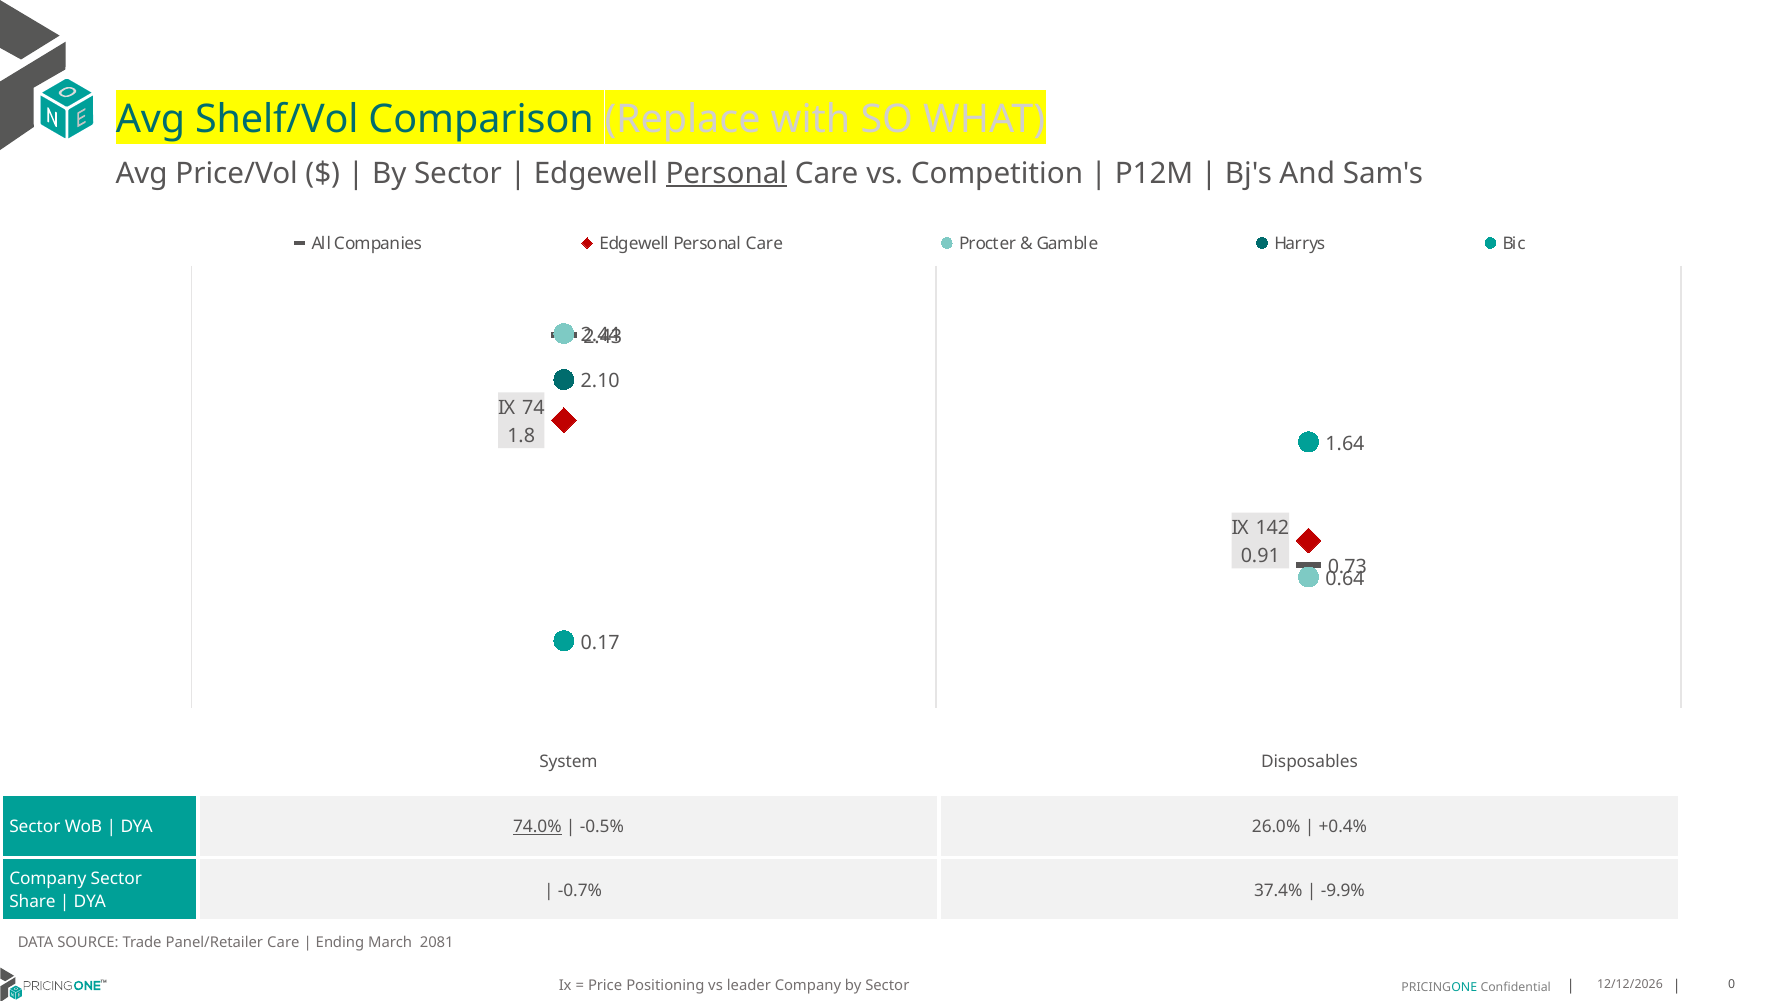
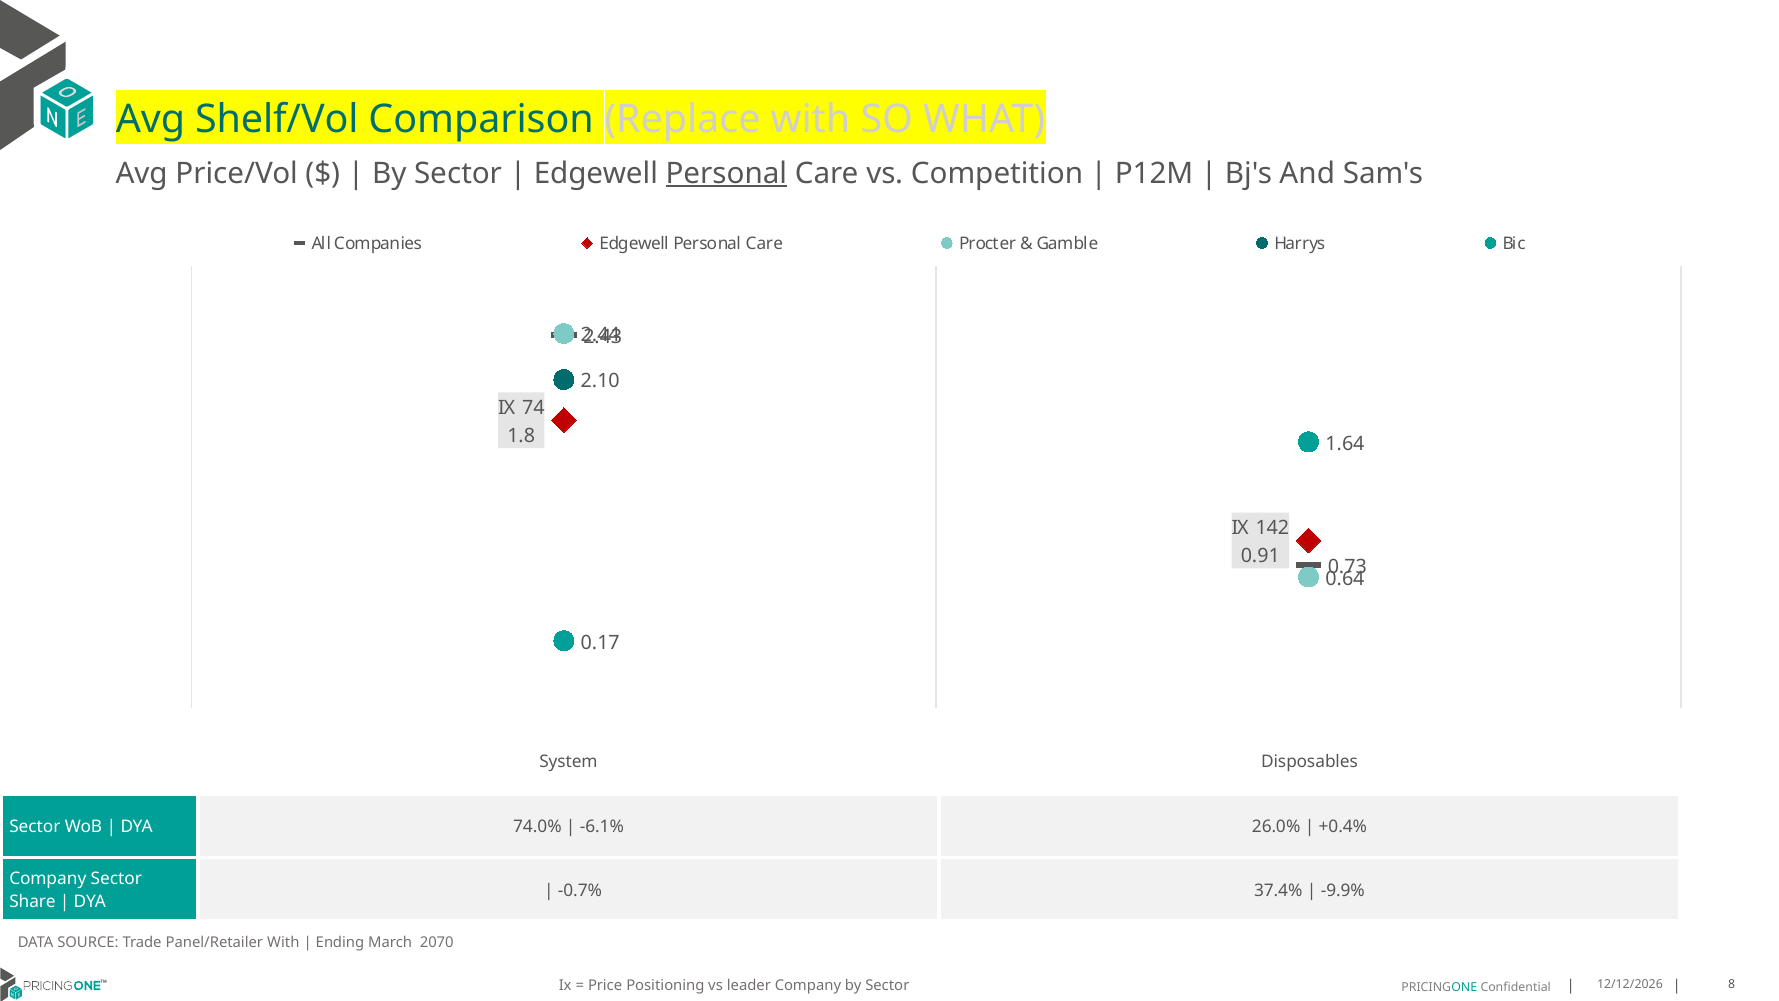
74.0% underline: present -> none
-0.5%: -0.5% -> -6.1%
Panel/Retailer Care: Care -> With
2081: 2081 -> 2070
0: 0 -> 8
